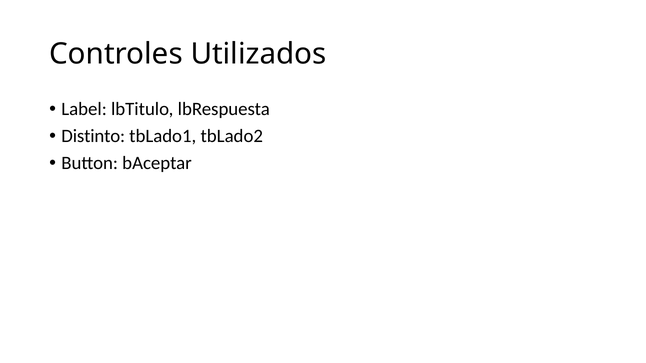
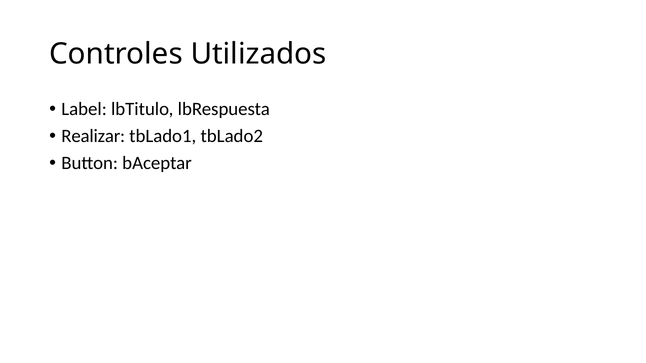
Distinto: Distinto -> Realizar
